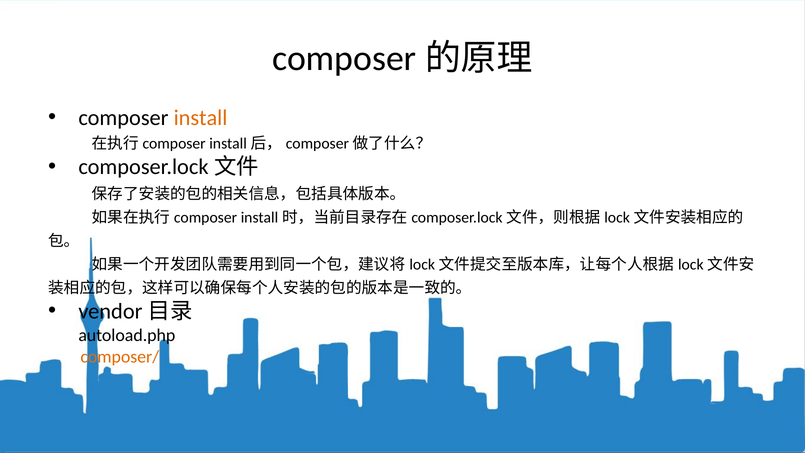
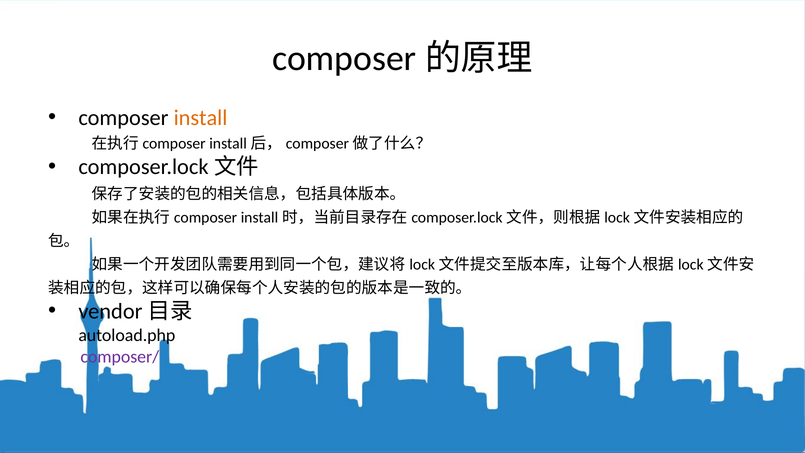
composer/ colour: orange -> purple
